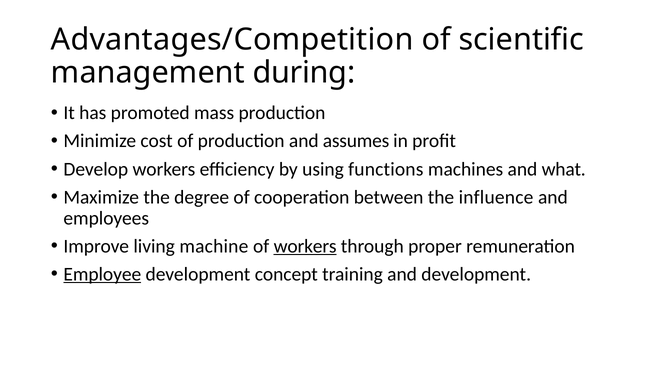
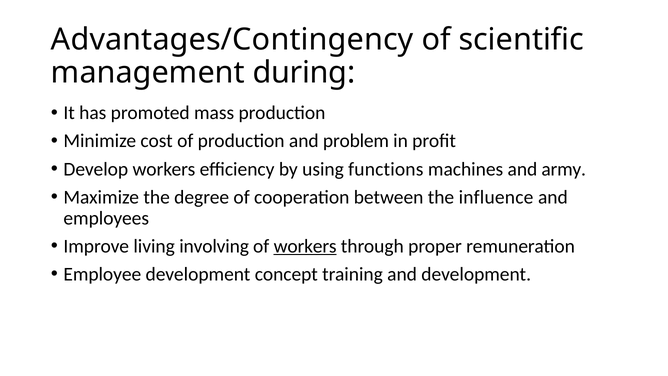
Advantages/Competition: Advantages/Competition -> Advantages/Contingency
assumes: assumes -> problem
what: what -> army
machine: machine -> involving
Employee underline: present -> none
